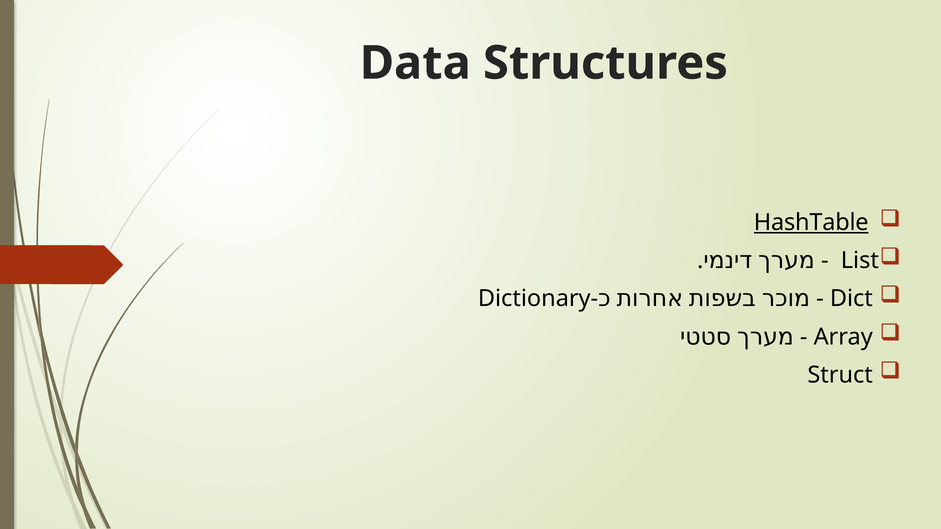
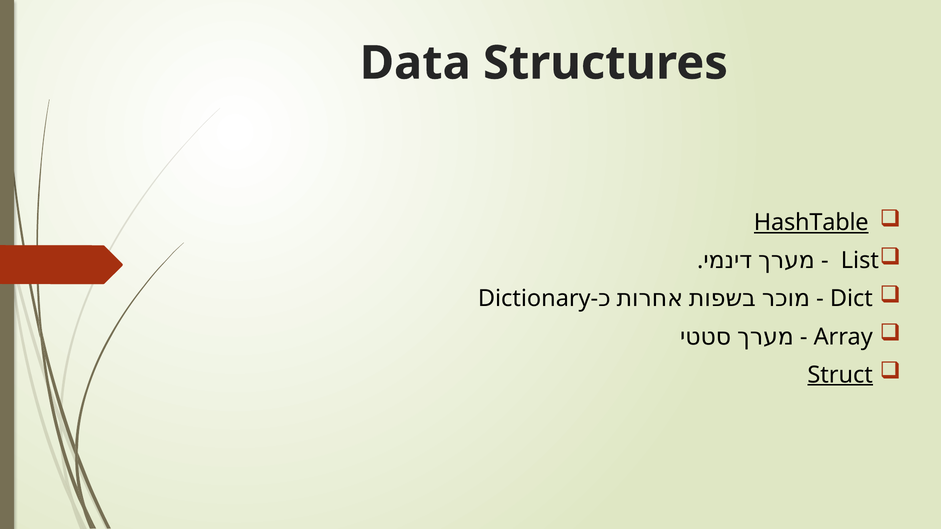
Struct underline: none -> present
